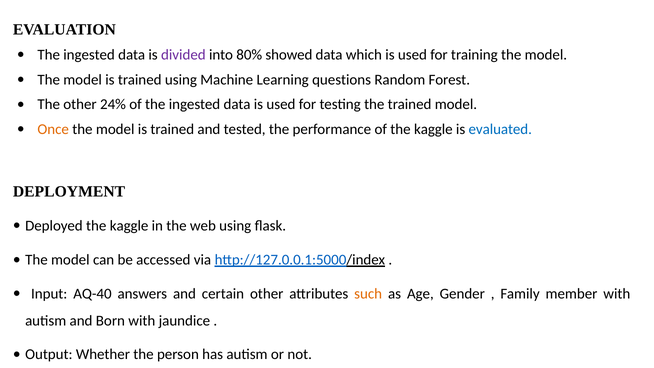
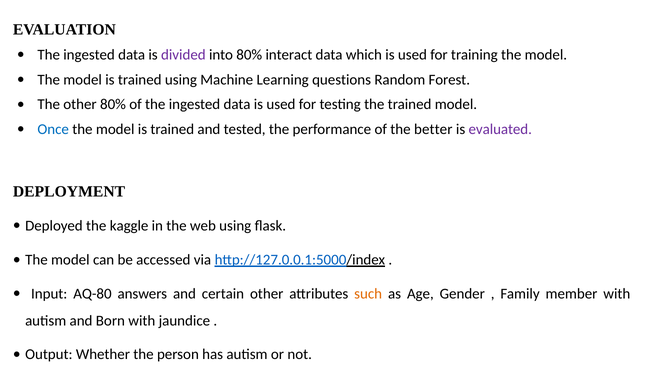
showed: showed -> interact
other 24%: 24% -> 80%
Once colour: orange -> blue
of the kaggle: kaggle -> better
evaluated colour: blue -> purple
AQ-40: AQ-40 -> AQ-80
